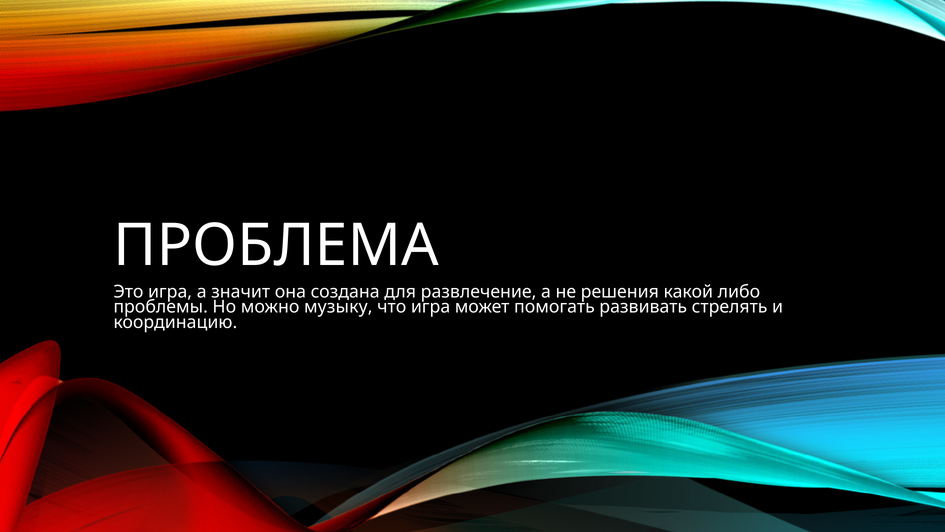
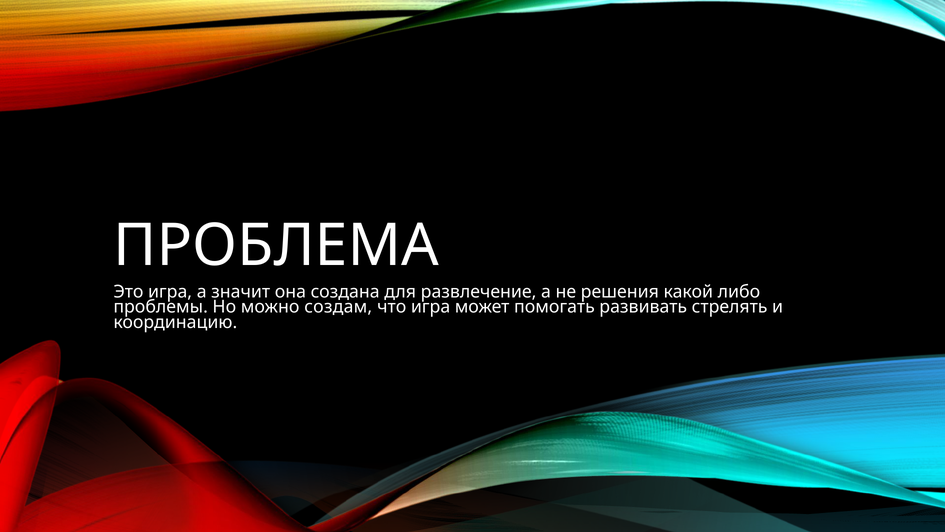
музыку: музыку -> создам
